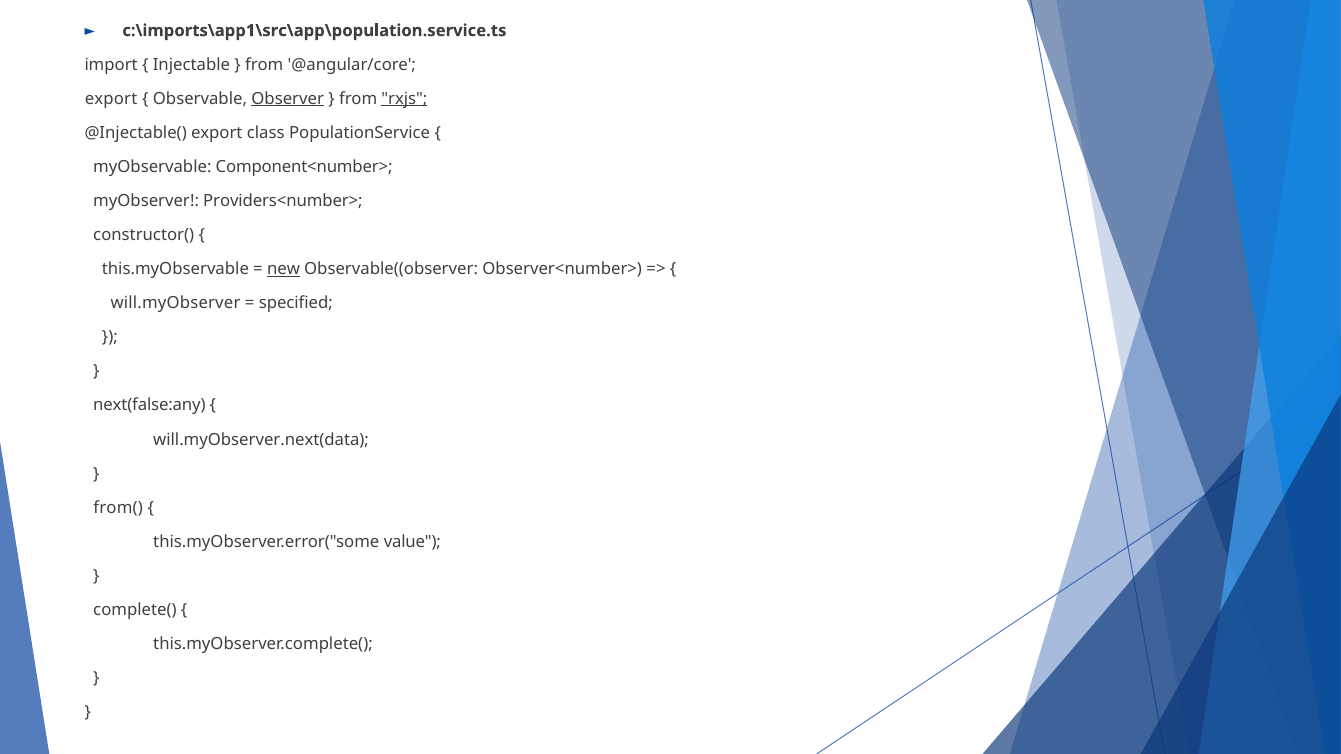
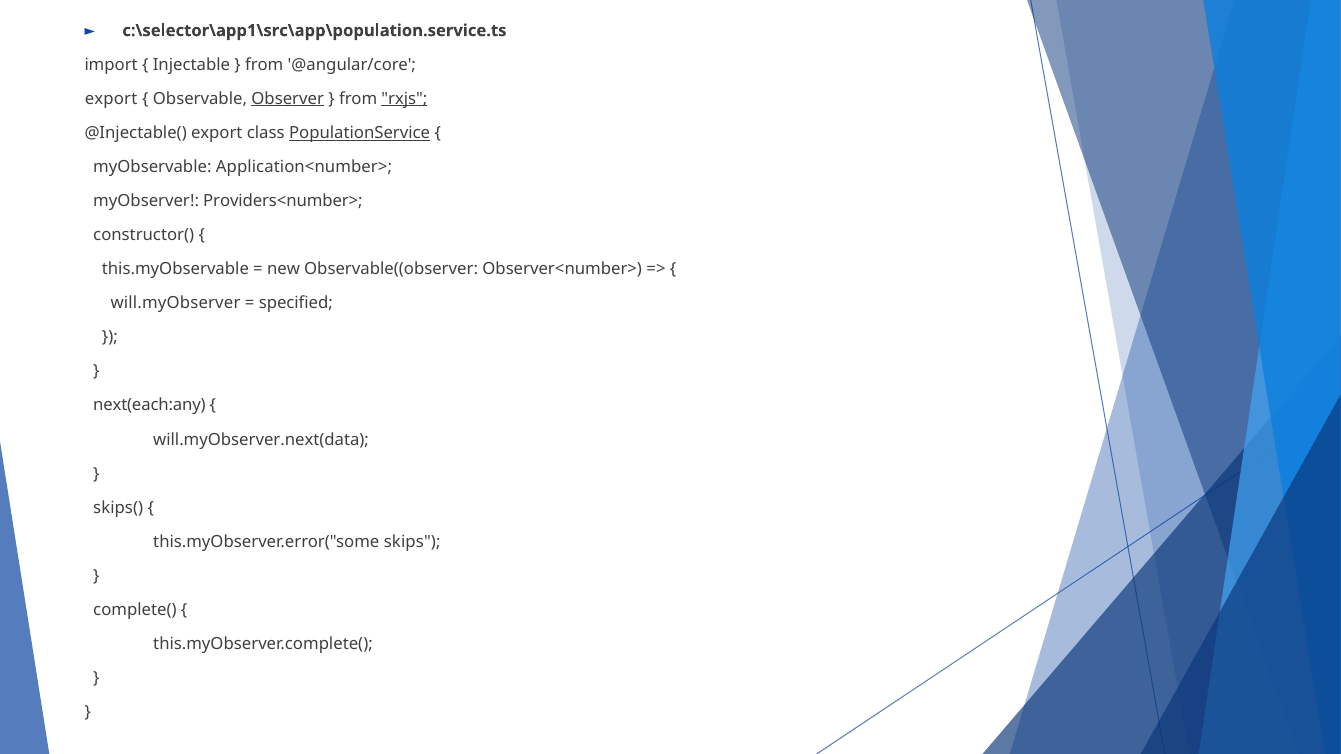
c:\imports\app1\src\app\population.service.ts: c:\imports\app1\src\app\population.service.ts -> c:\selector\app1\src\app\population.service.ts
PopulationService underline: none -> present
Component<number>: Component<number> -> Application<number>
new underline: present -> none
next(false:any: next(false:any -> next(each:any
from(: from( -> skips(
value: value -> skips
